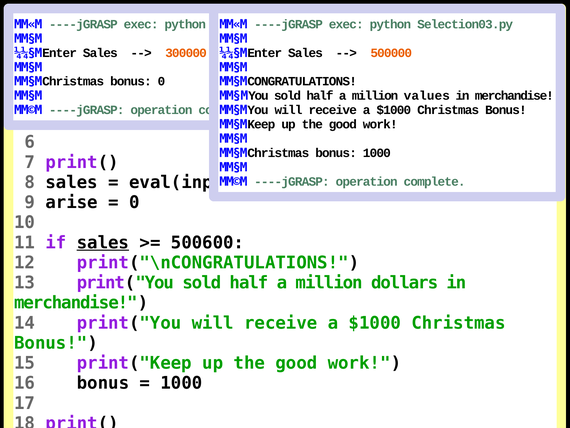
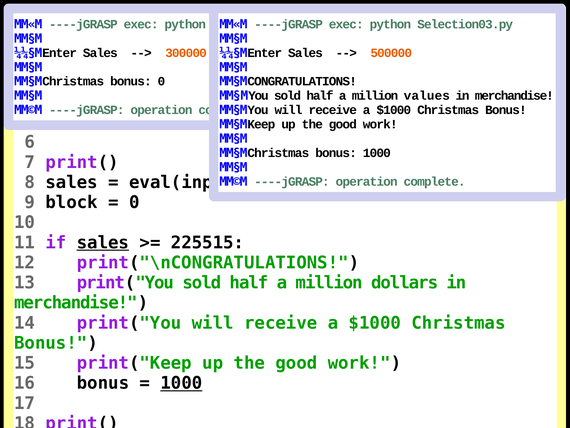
arise: arise -> block
500600: 500600 -> 225515
1000 at (181, 383) underline: none -> present
